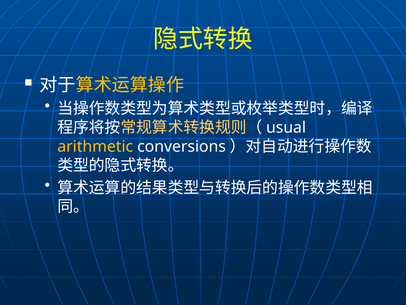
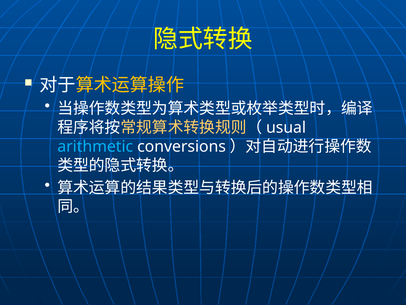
arithmetic colour: yellow -> light blue
